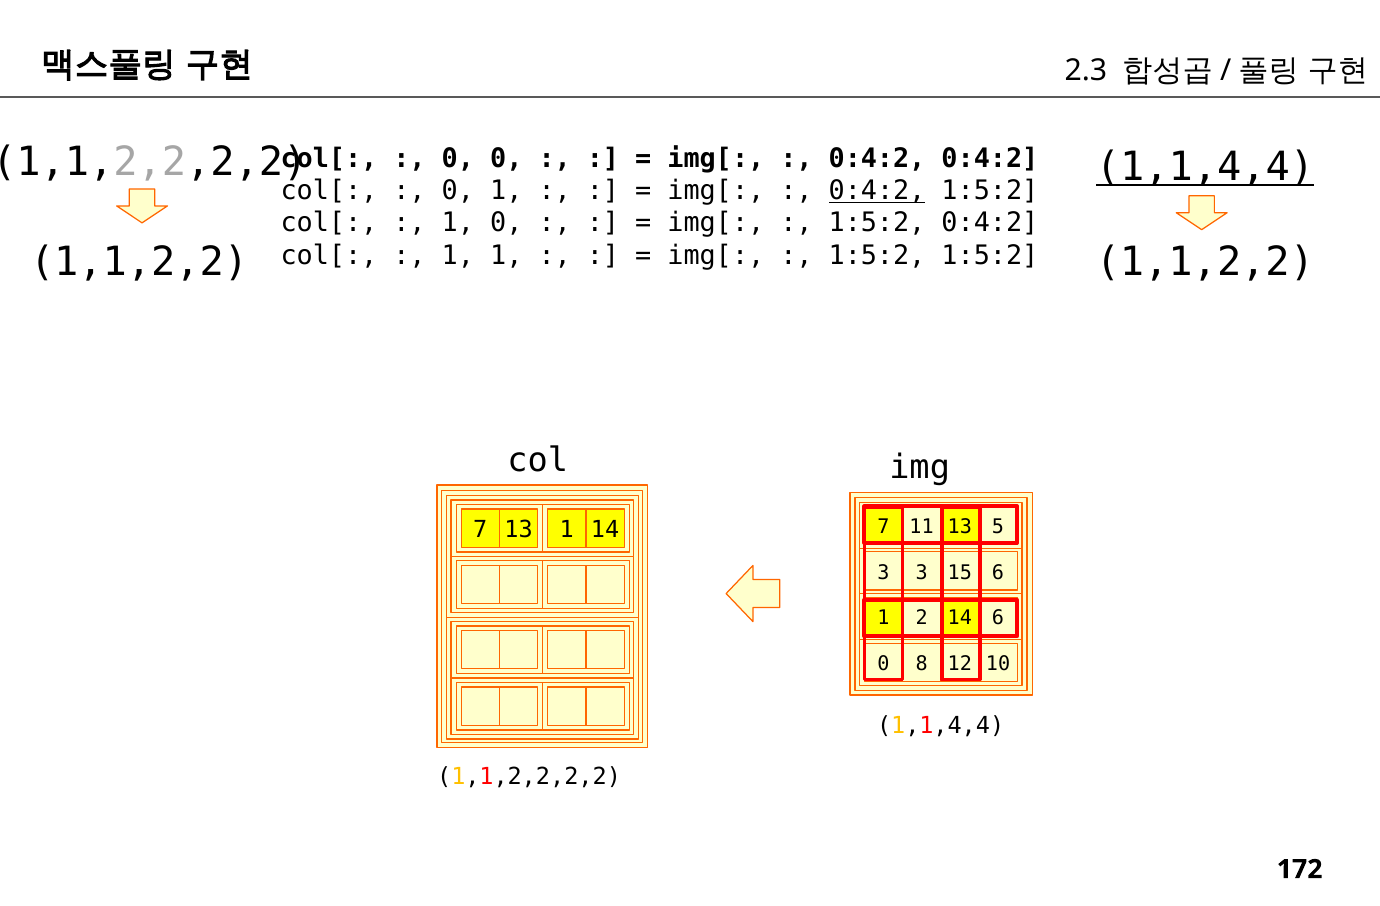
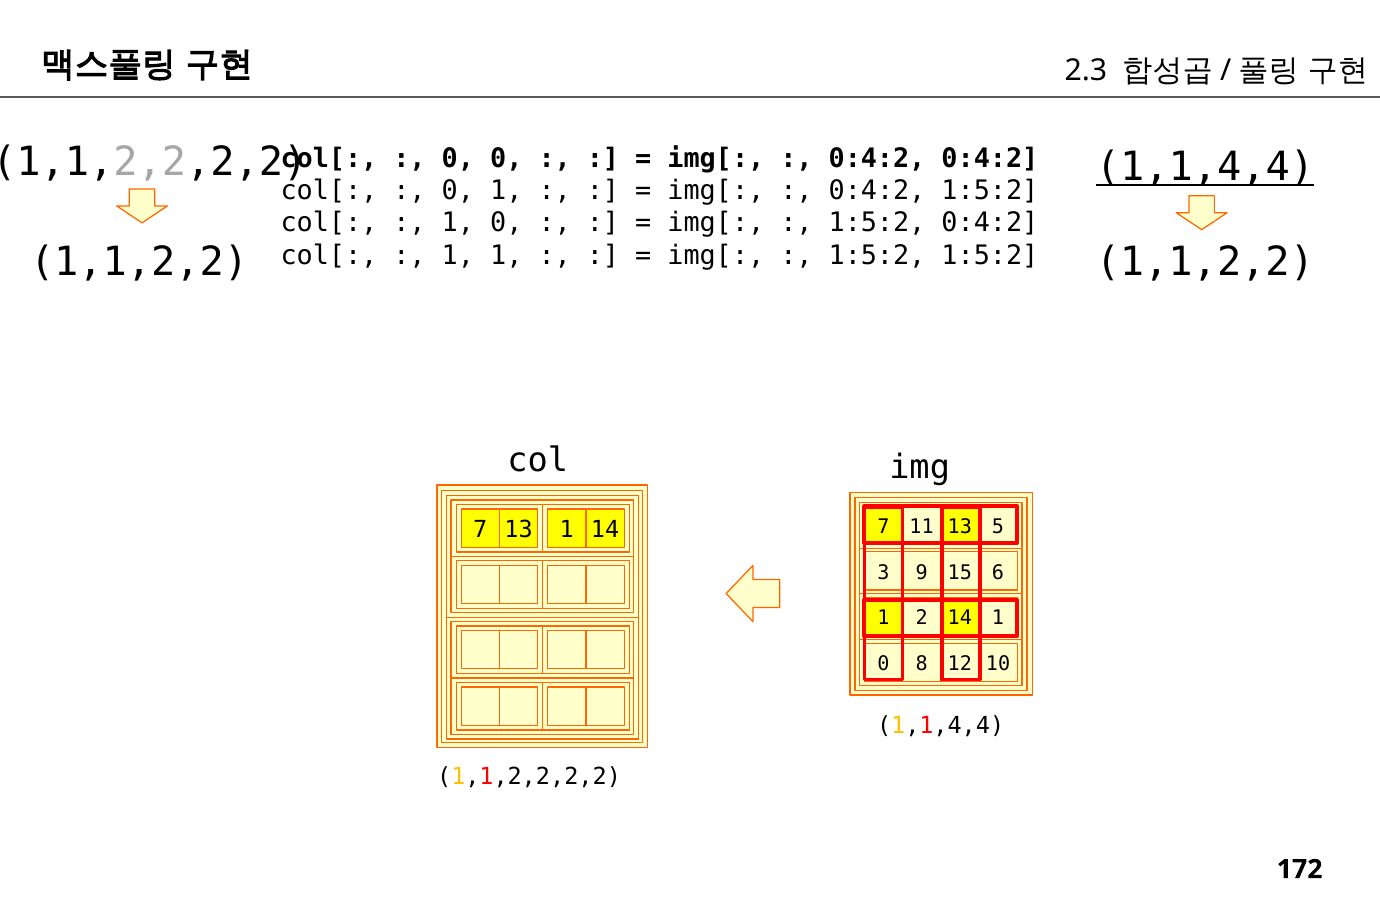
0:4:2 at (877, 191) underline: present -> none
3 3: 3 -> 9
14 6: 6 -> 1
